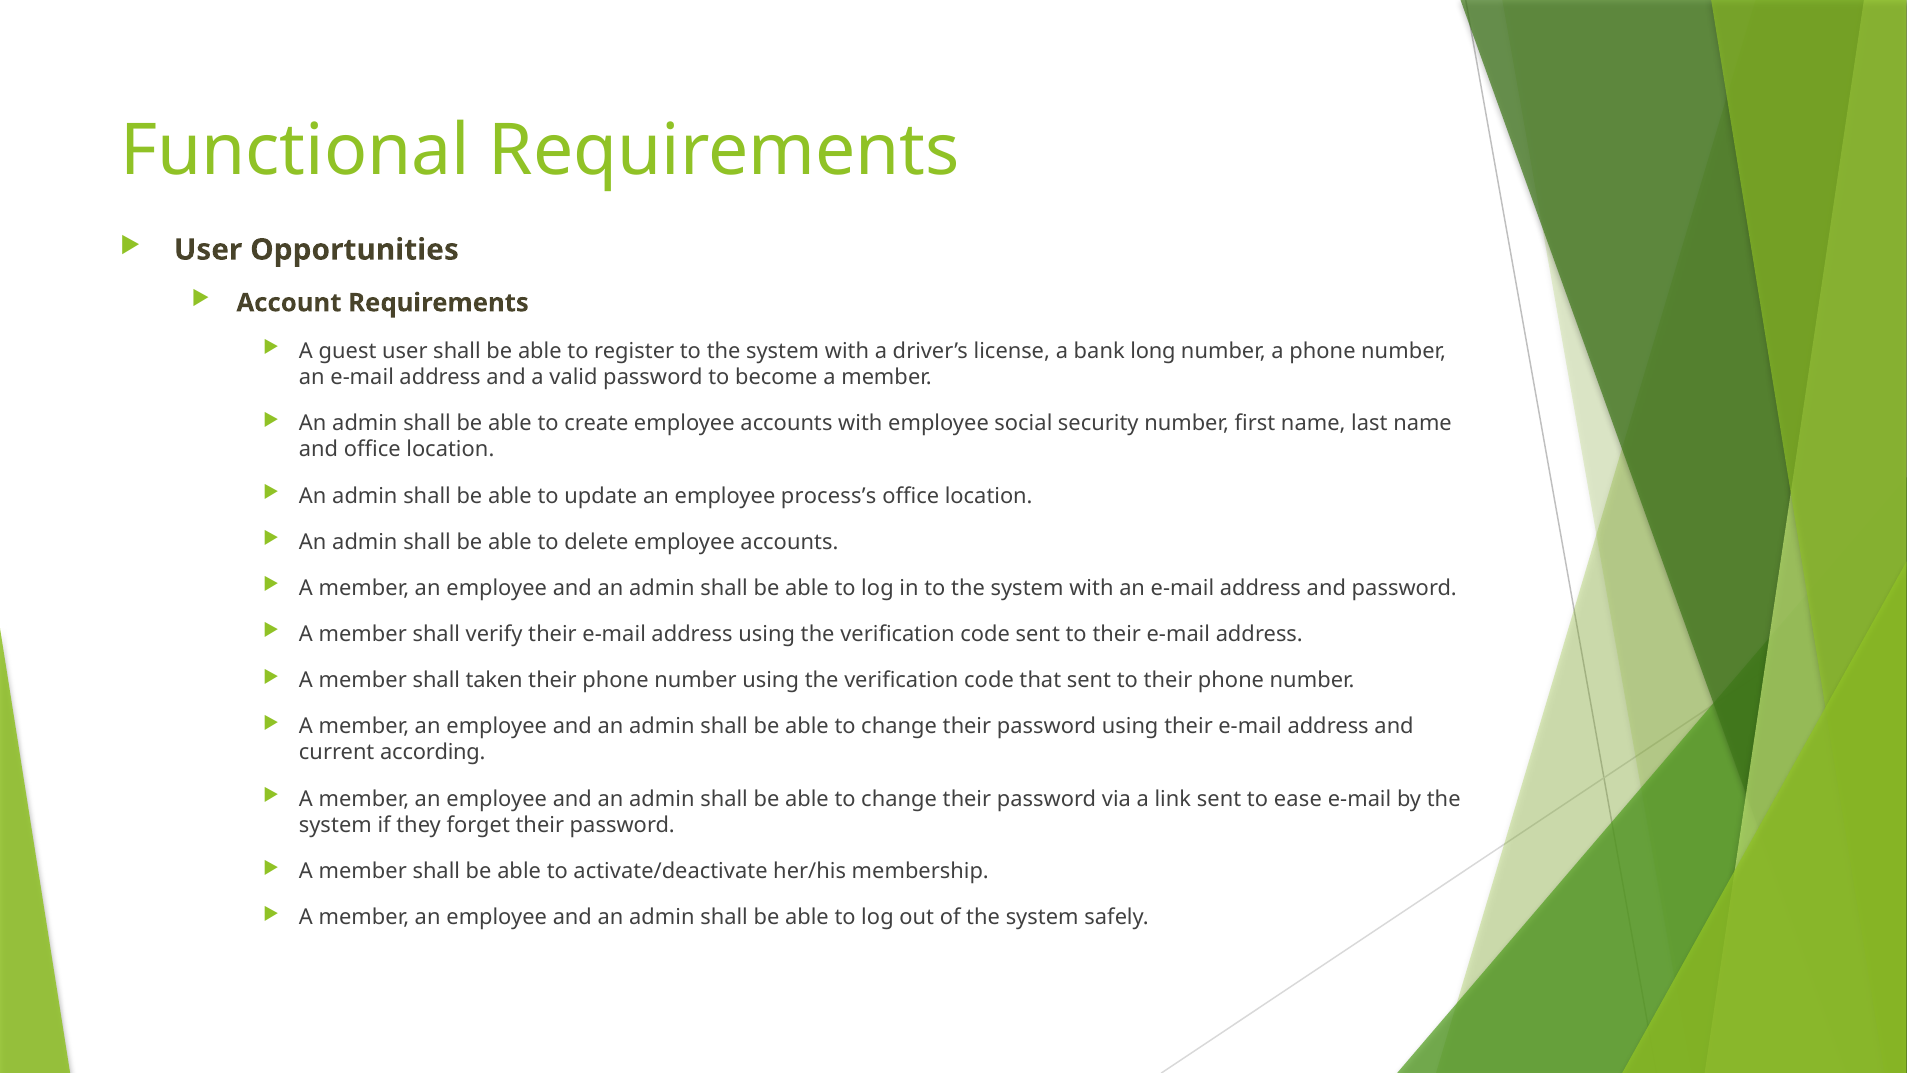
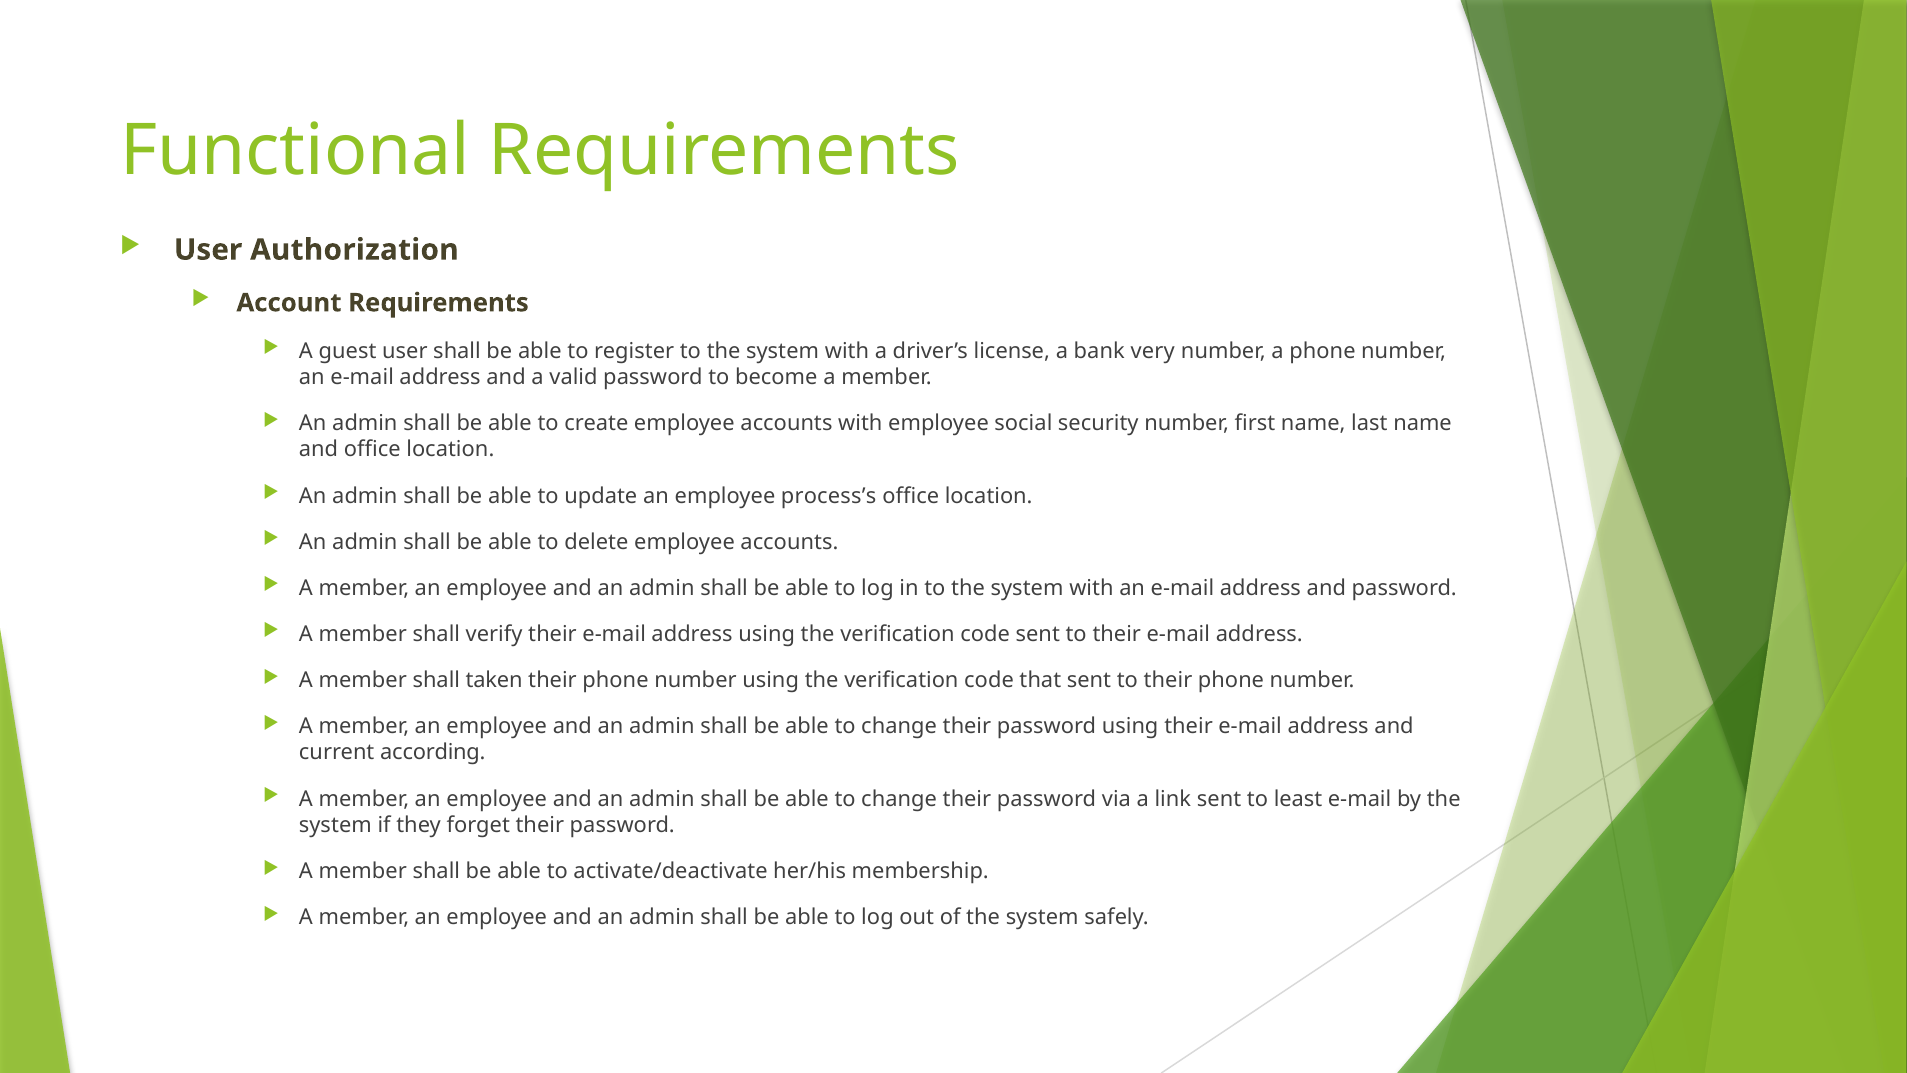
Opportunities: Opportunities -> Authorization
long: long -> very
ease: ease -> least
